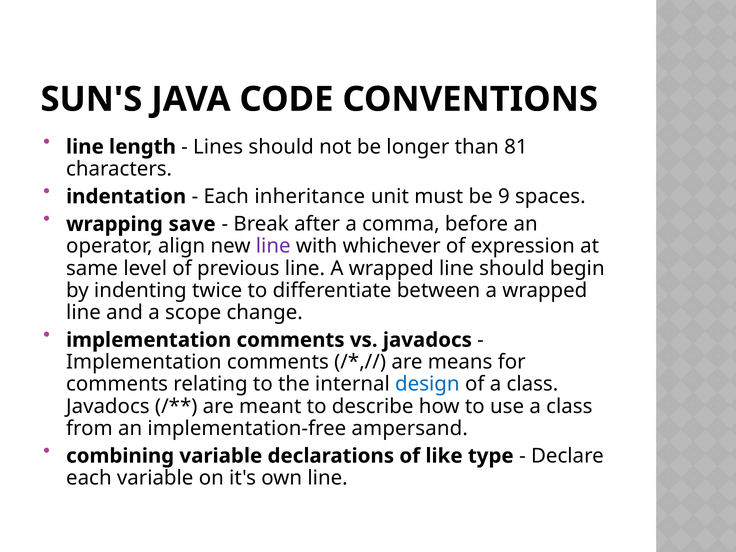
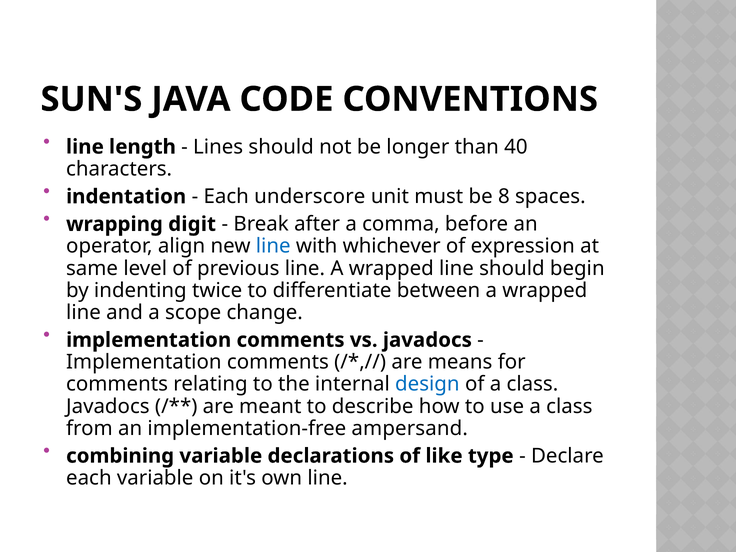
81: 81 -> 40
inheritance: inheritance -> underscore
9: 9 -> 8
save: save -> digit
line at (273, 246) colour: purple -> blue
